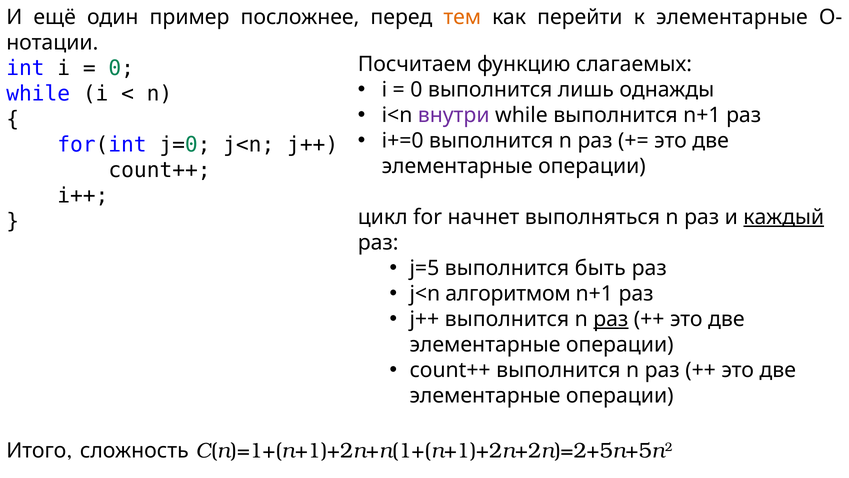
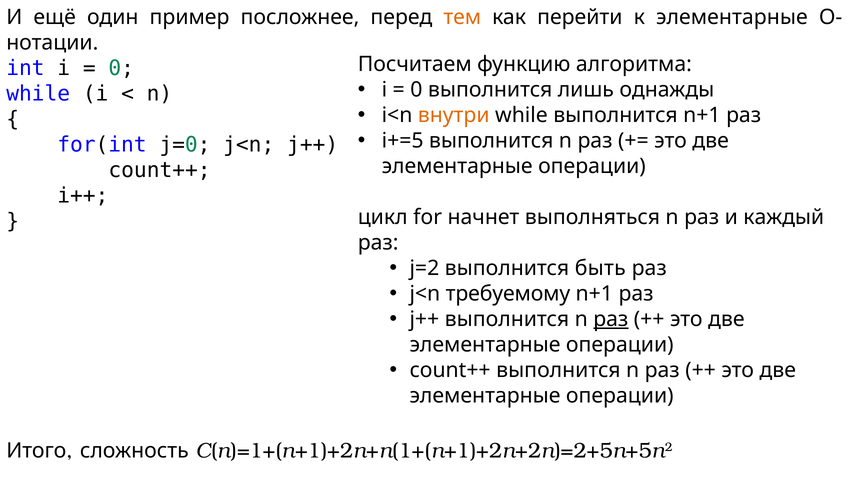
слагаемых: слагаемых -> алгоритма
внутри colour: purple -> orange
i+=0: i+=0 -> i+=5
каждый underline: present -> none
j=5: j=5 -> j=2
алгоритмом: алгоритмом -> требуемому
